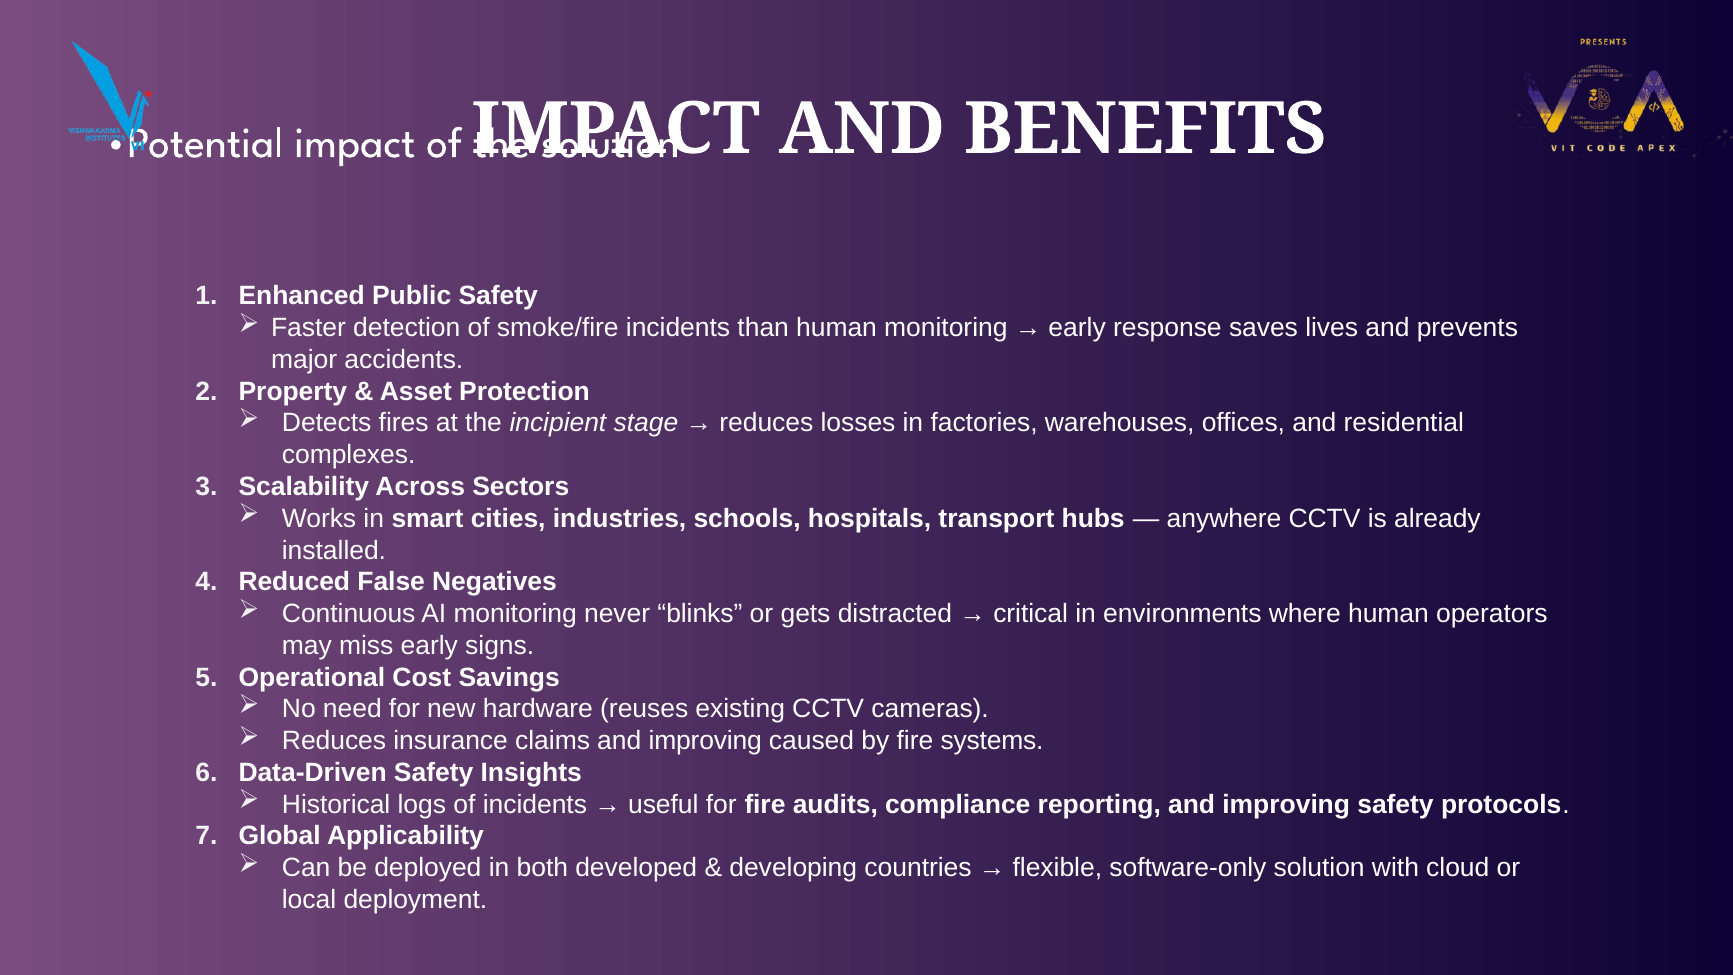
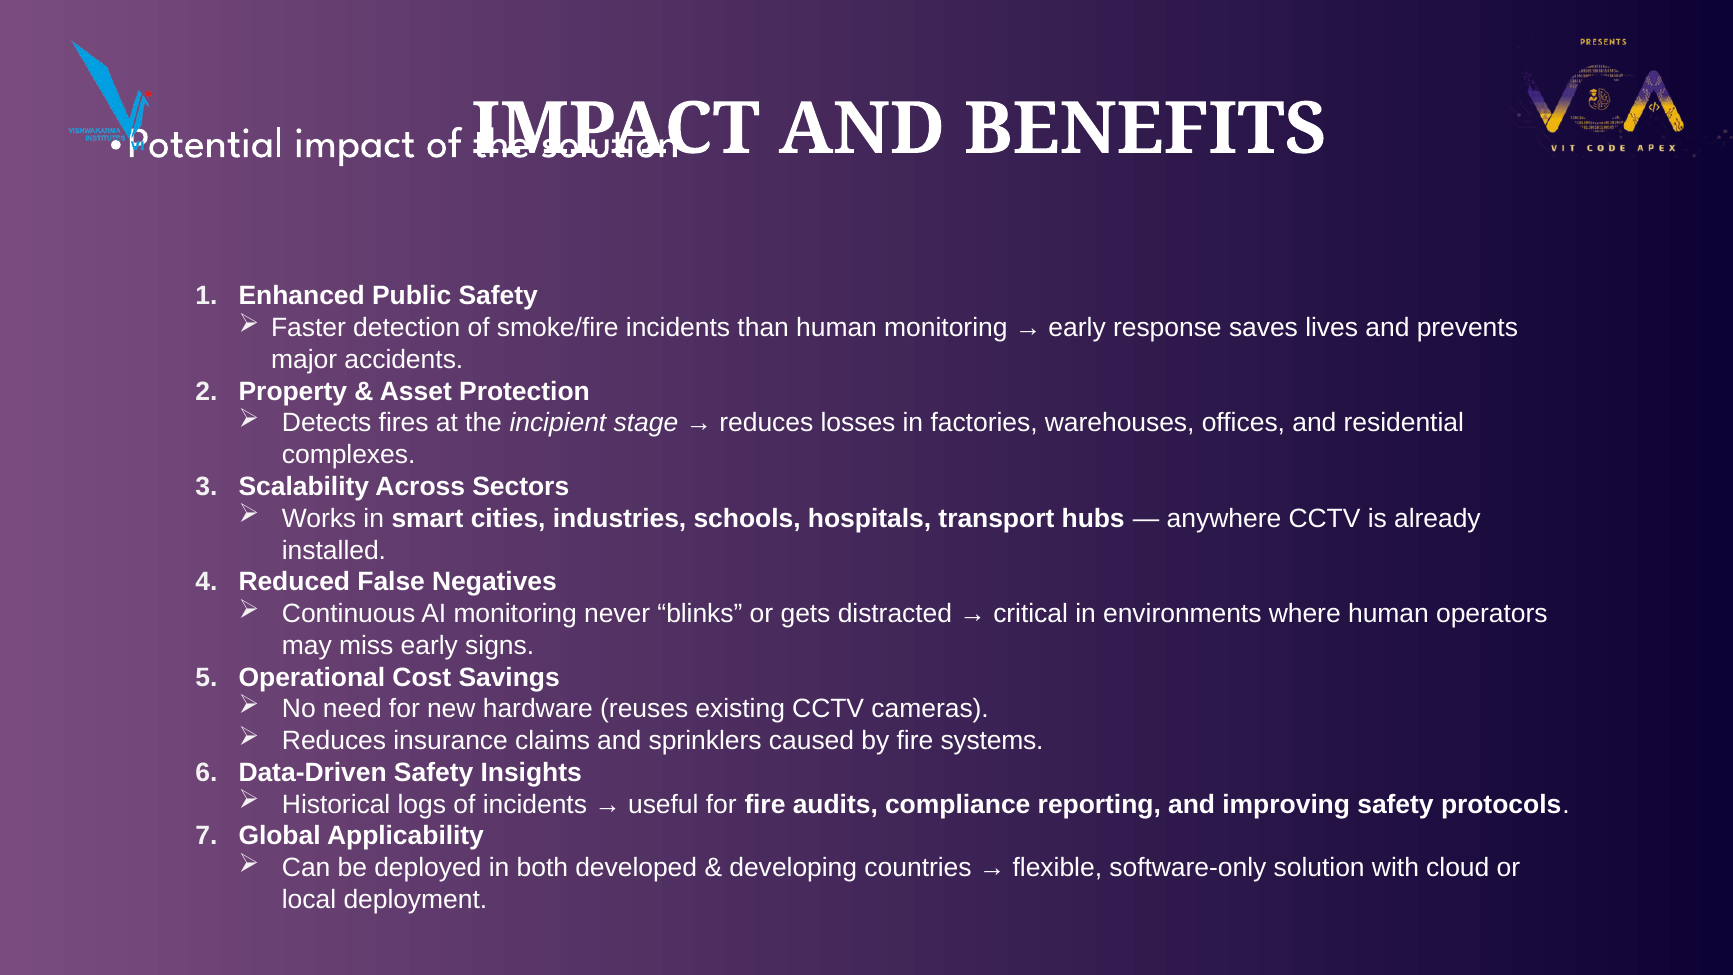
claims and improving: improving -> sprinklers
